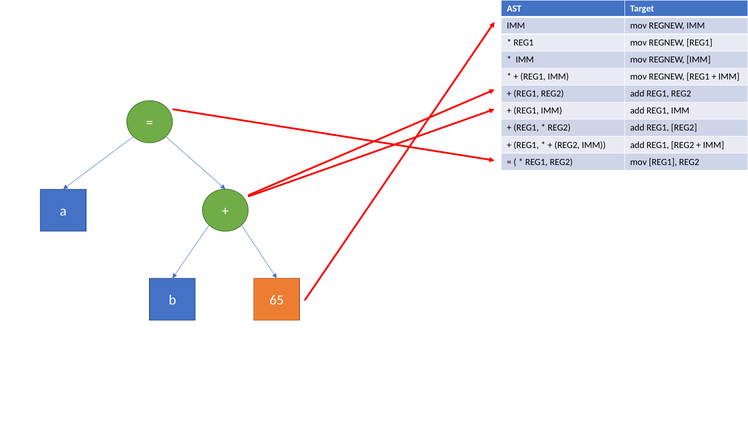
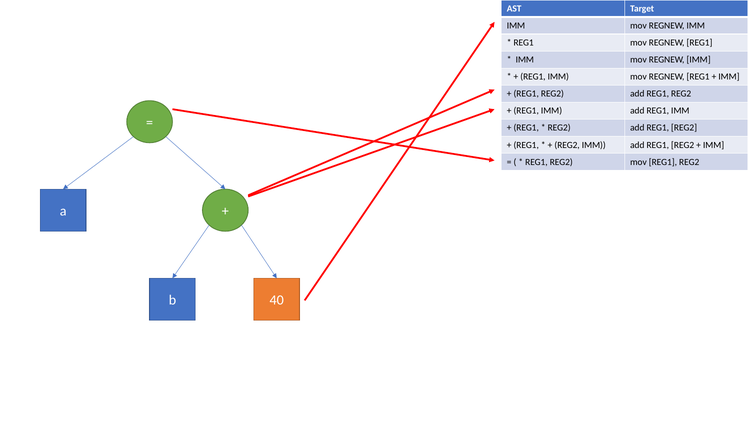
65: 65 -> 40
